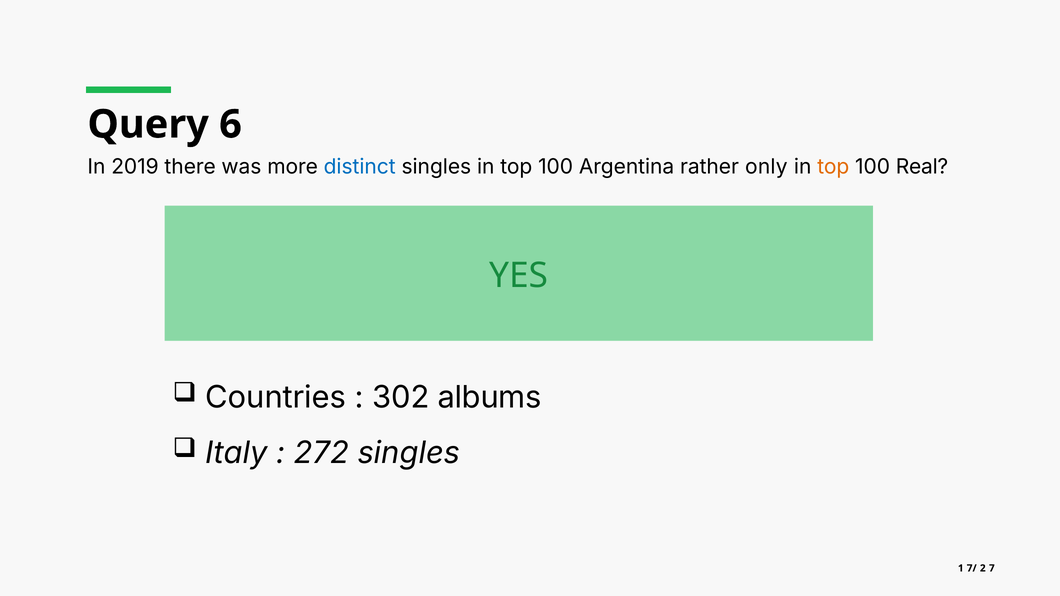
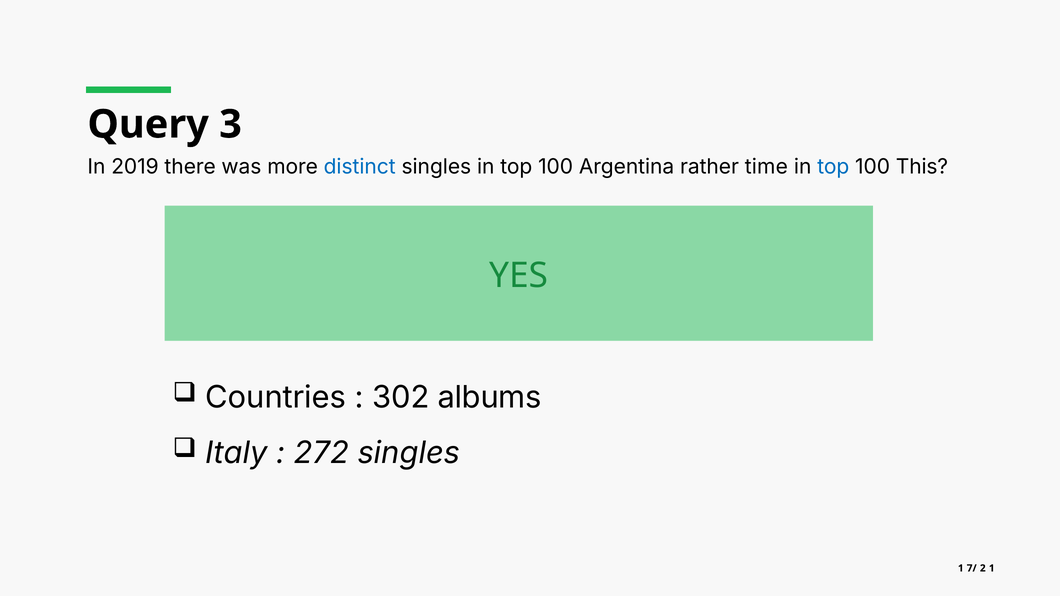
6: 6 -> 3
only: only -> time
top at (833, 167) colour: orange -> blue
Real: Real -> This
7 at (992, 568): 7 -> 1
